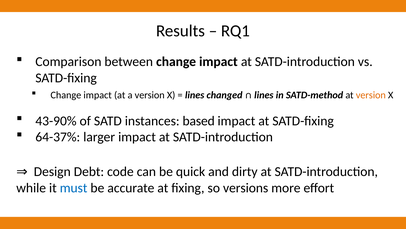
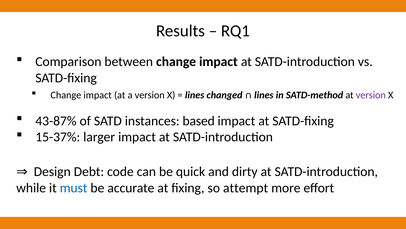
version at (371, 95) colour: orange -> purple
43-90%: 43-90% -> 43-87%
64-37%: 64-37% -> 15-37%
versions: versions -> attempt
